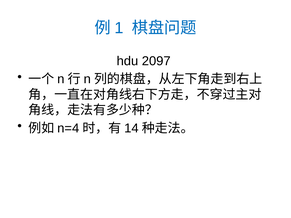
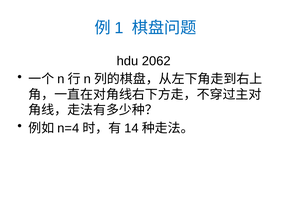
2097: 2097 -> 2062
